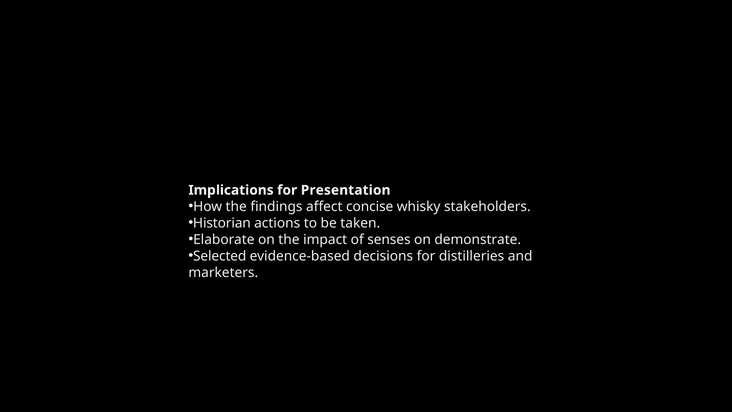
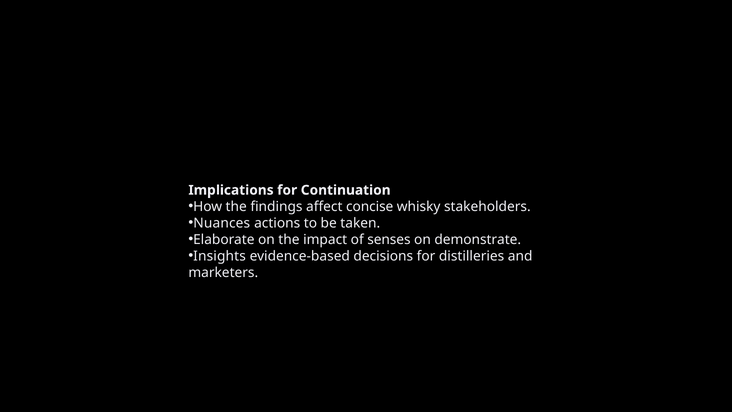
Presentation: Presentation -> Continuation
Historian: Historian -> Nuances
Selected: Selected -> Insights
